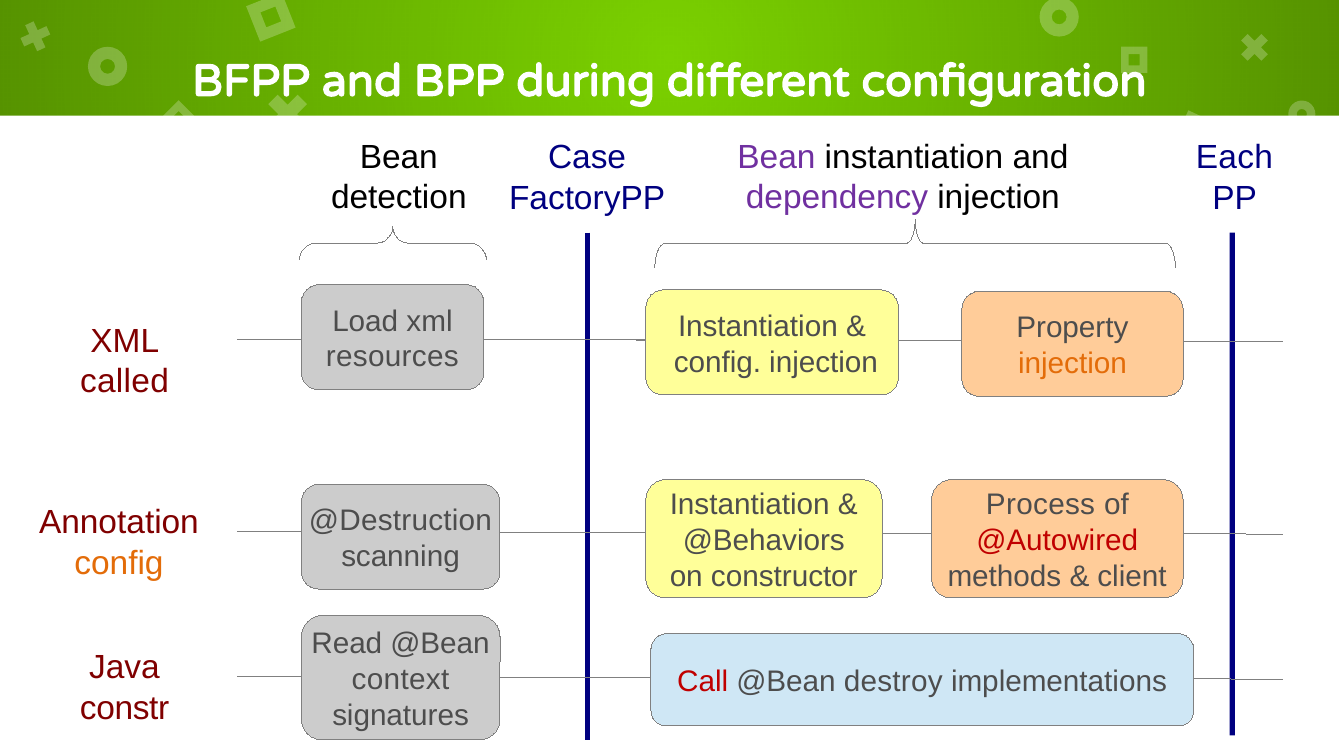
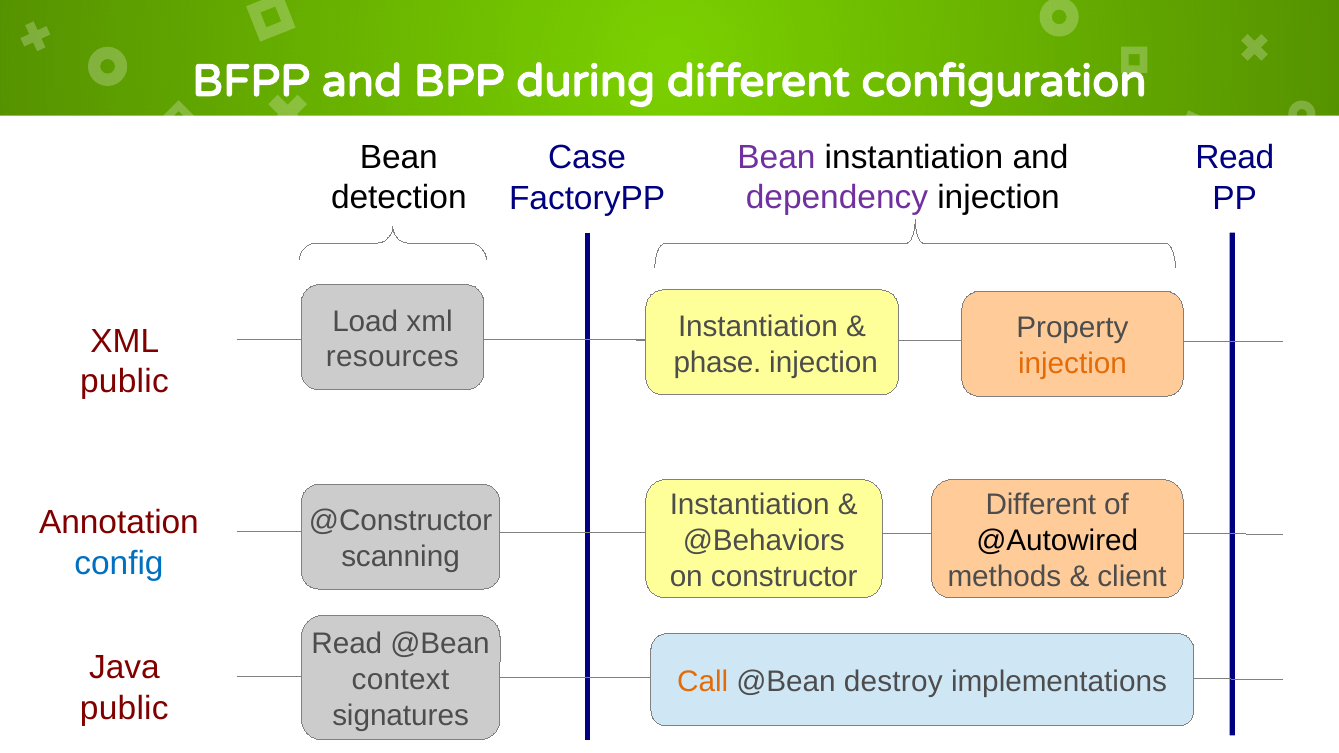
Each at (1234, 158): Each -> Read
config at (717, 362): config -> phase
called at (124, 381): called -> public
Process at (1041, 505): Process -> Different
@Destruction: @Destruction -> @Constructor
@Autowired colour: red -> black
config at (119, 563) colour: orange -> blue
Call colour: red -> orange
constr at (125, 708): constr -> public
